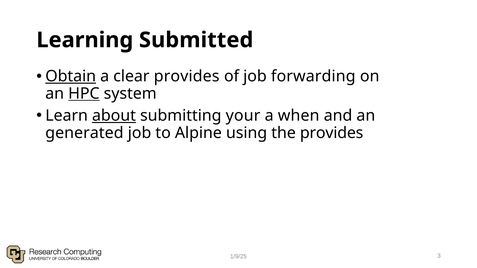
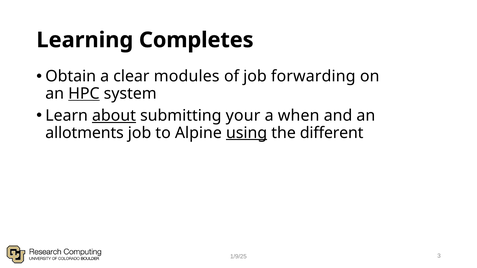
Submitted: Submitted -> Completes
Obtain underline: present -> none
clear provides: provides -> modules
generated: generated -> allotments
using underline: none -> present
the provides: provides -> different
